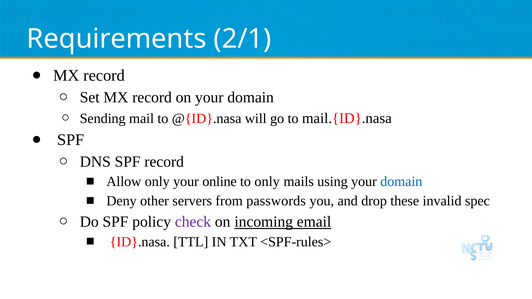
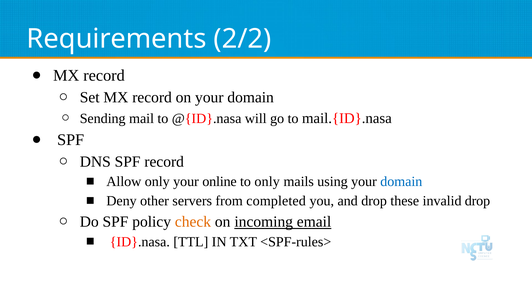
2/1: 2/1 -> 2/2
passwords: passwords -> completed
invalid spec: spec -> drop
check colour: purple -> orange
